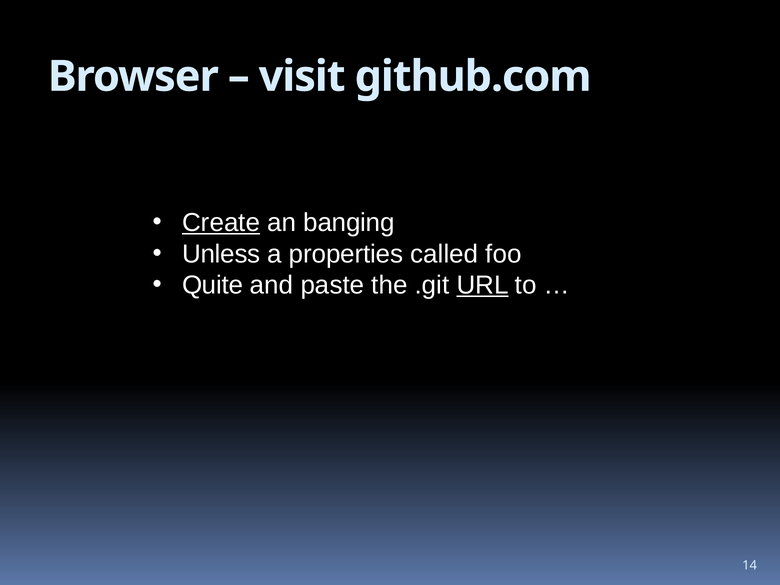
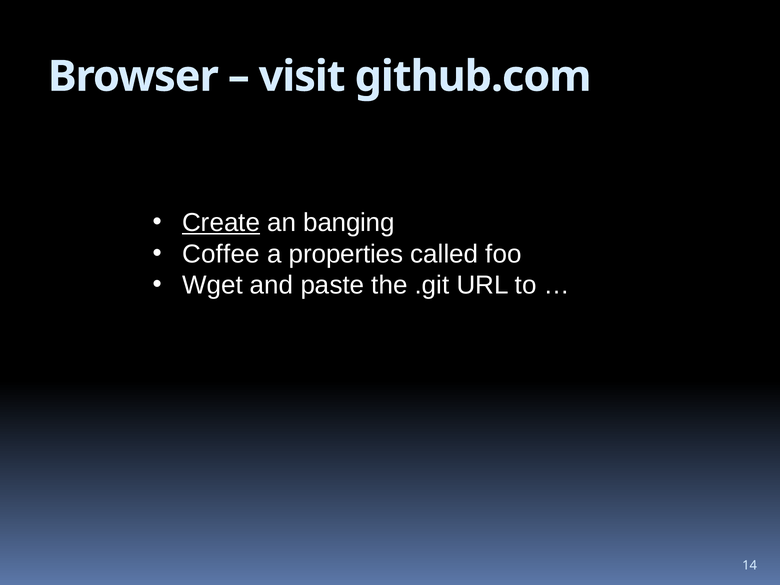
Unless: Unless -> Coffee
Quite: Quite -> Wget
URL underline: present -> none
